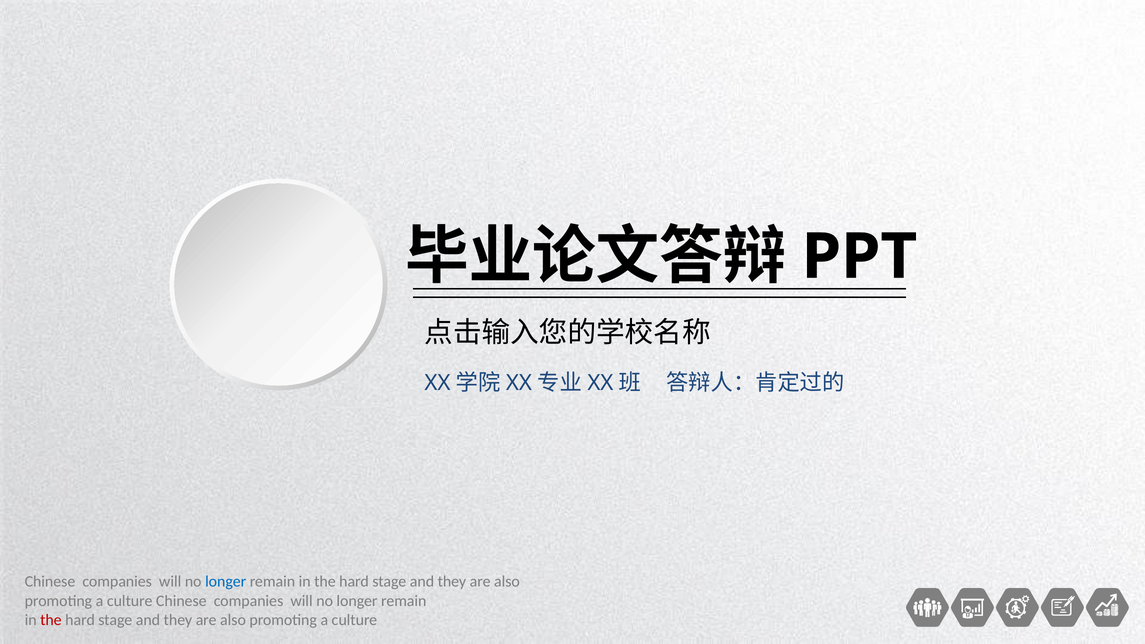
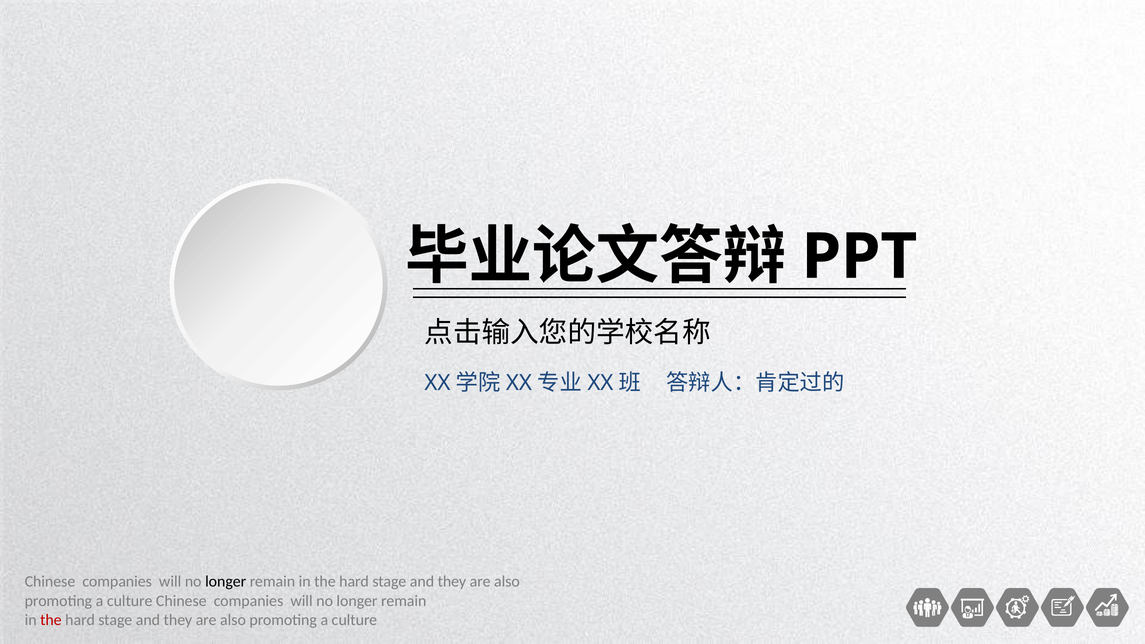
longer at (226, 582) colour: blue -> black
